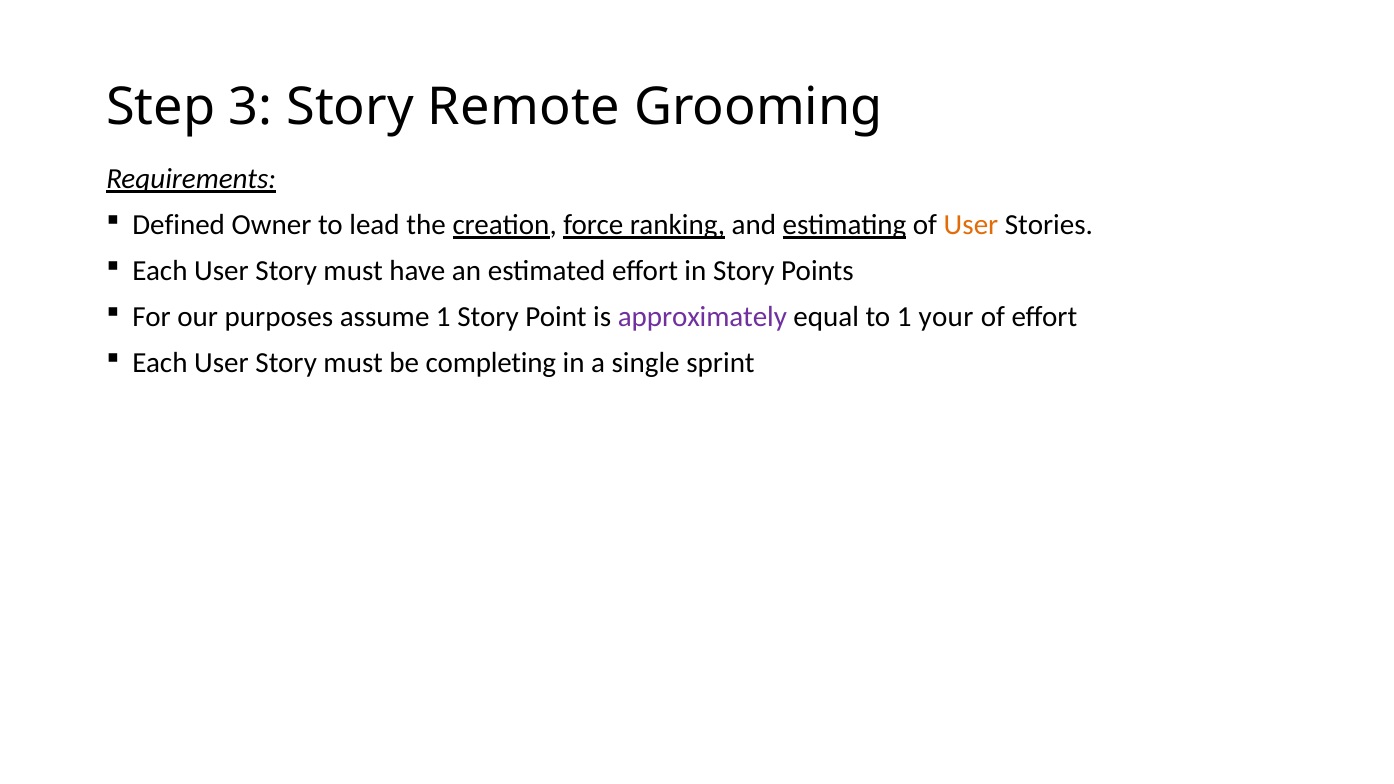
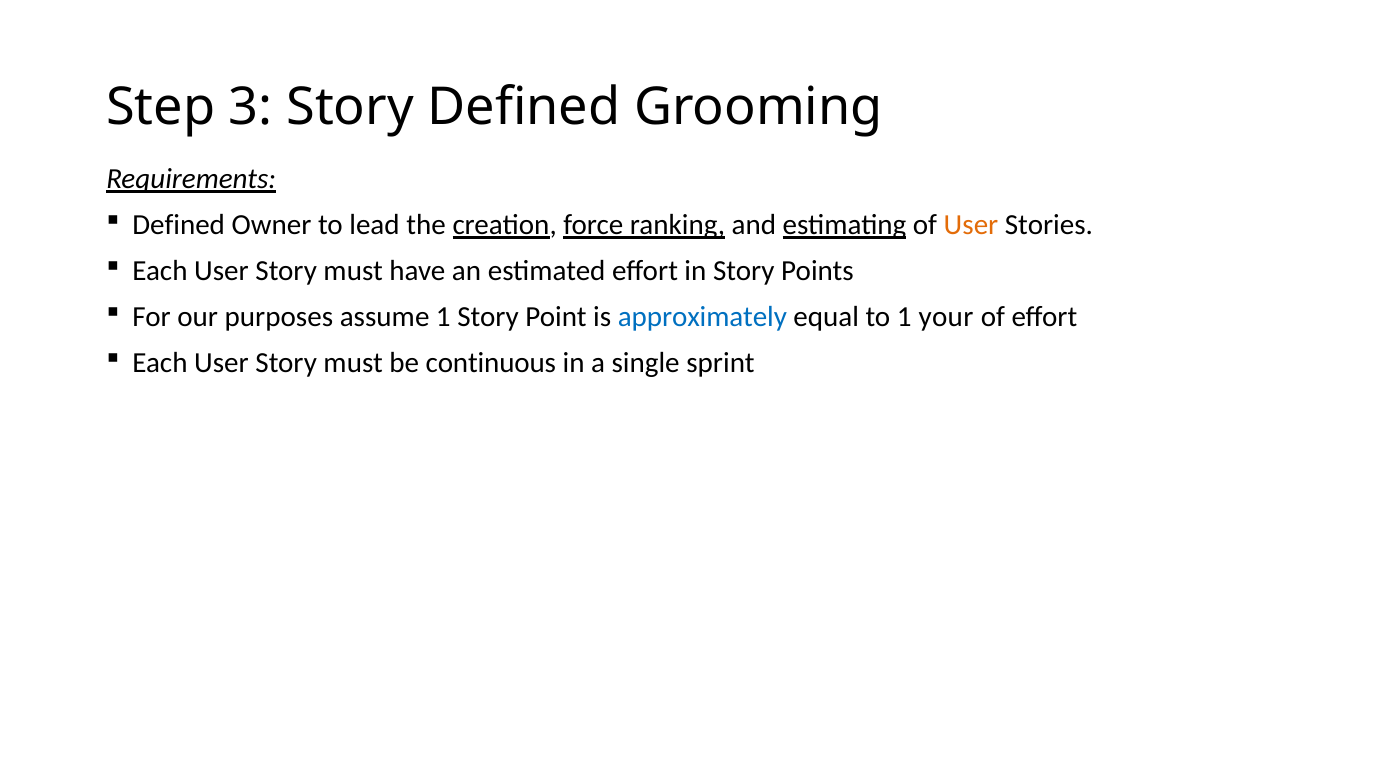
Story Remote: Remote -> Defined
approximately colour: purple -> blue
completing: completing -> continuous
